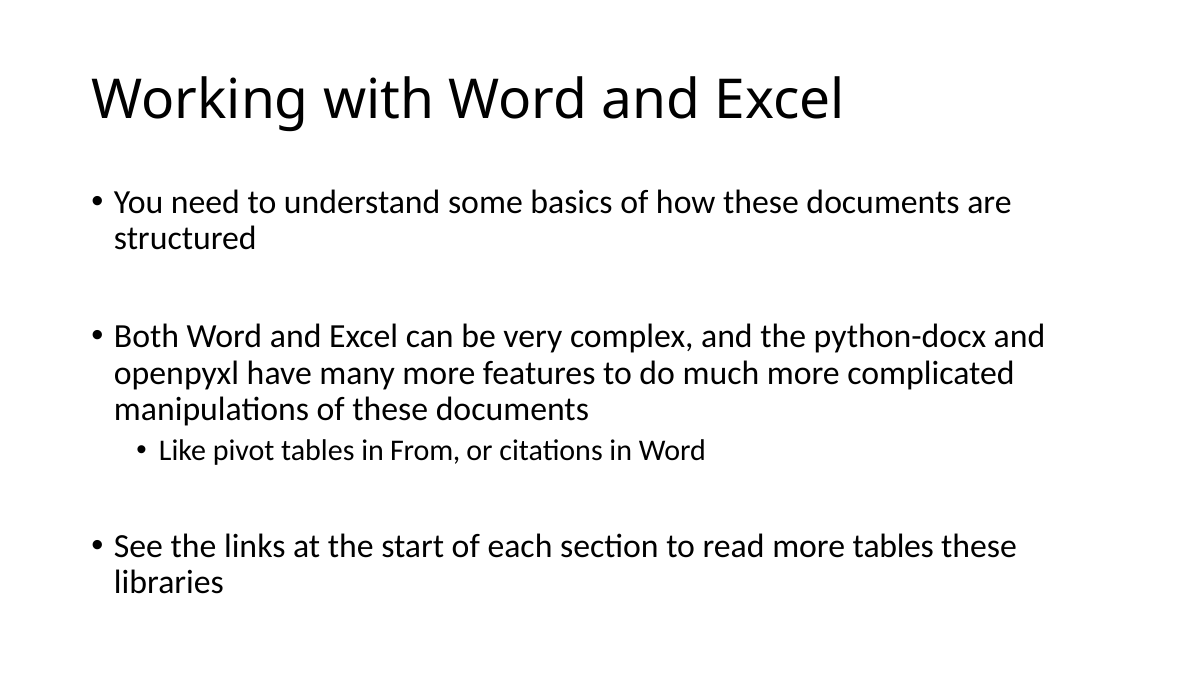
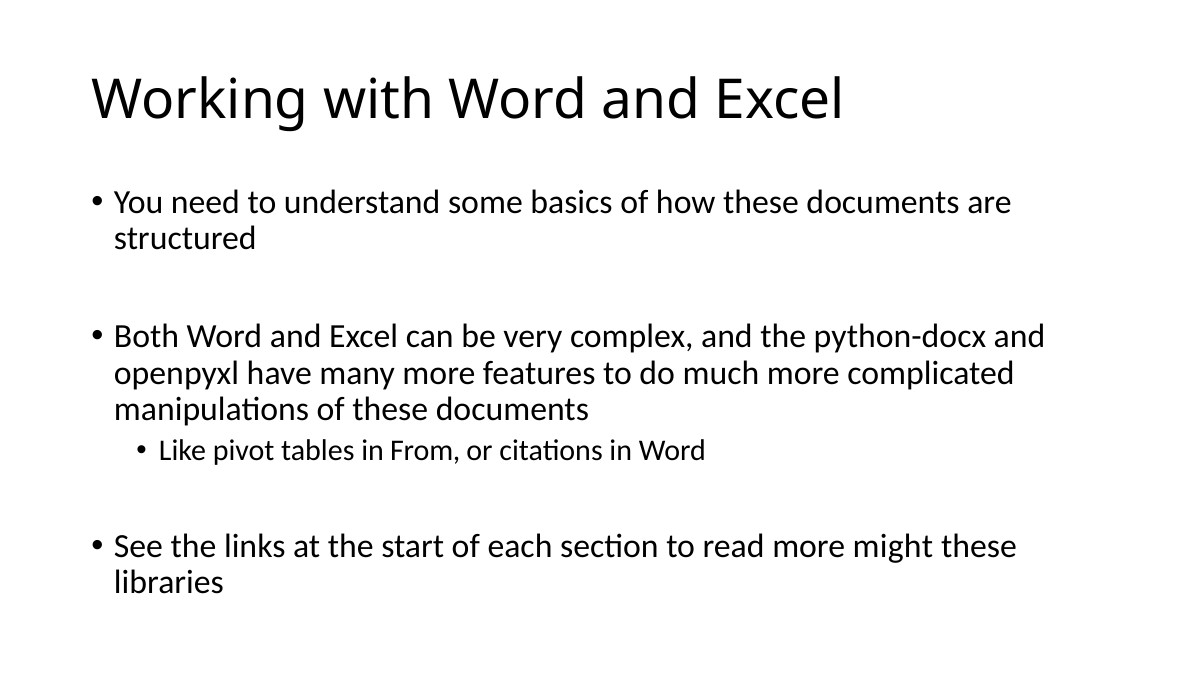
more tables: tables -> might
